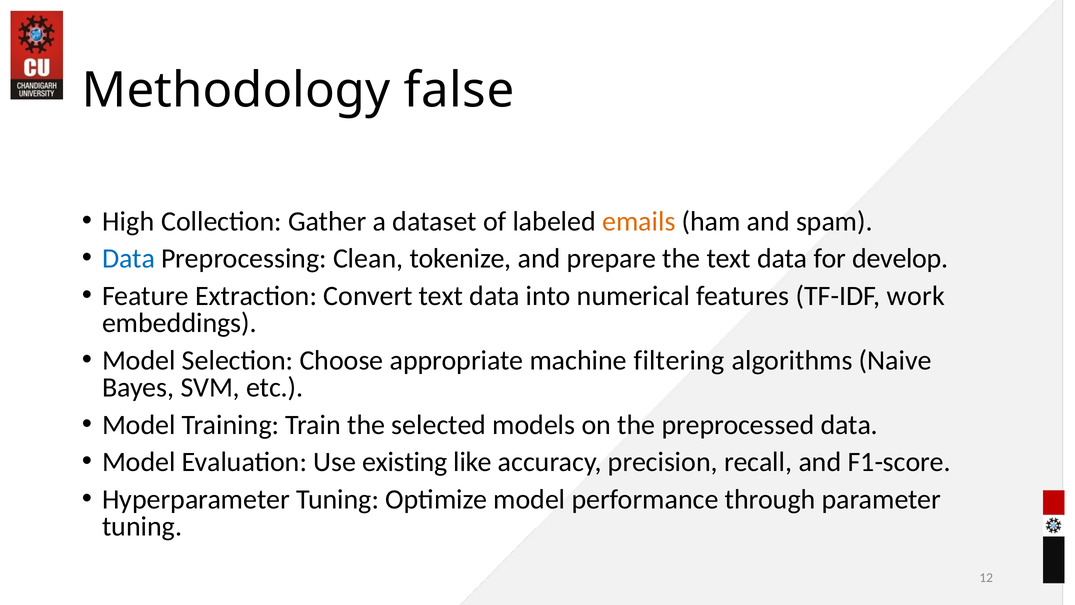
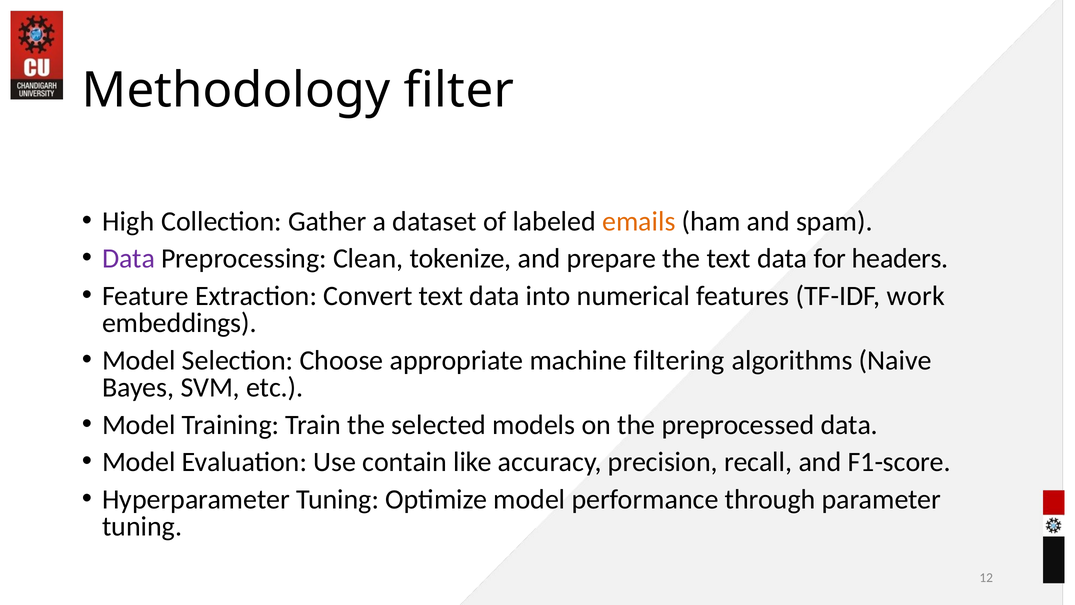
false: false -> filter
Data at (129, 258) colour: blue -> purple
develop: develop -> headers
existing: existing -> contain
